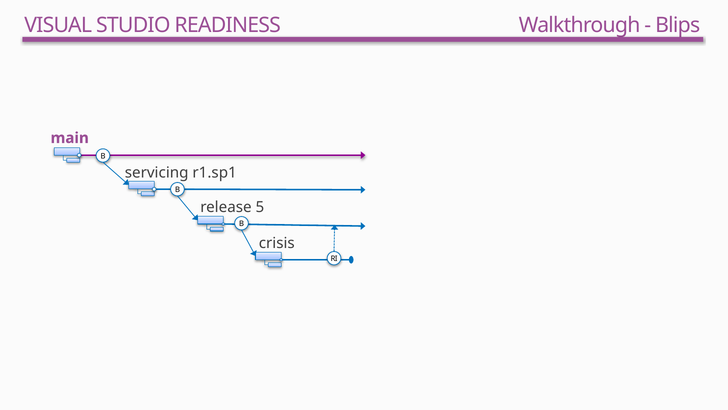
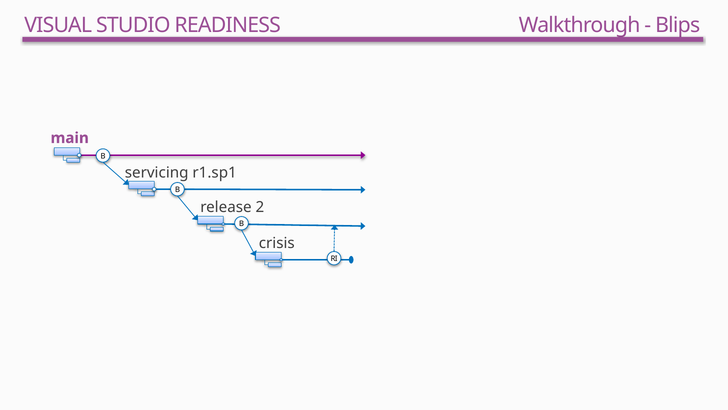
5: 5 -> 2
